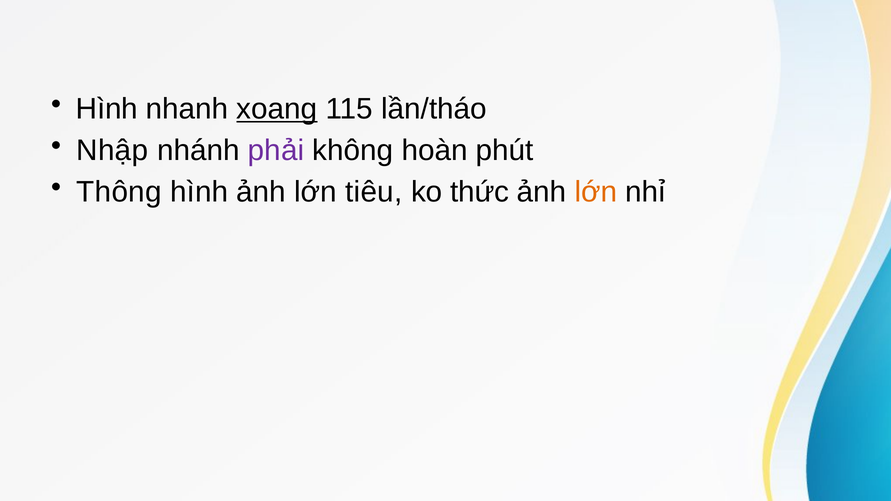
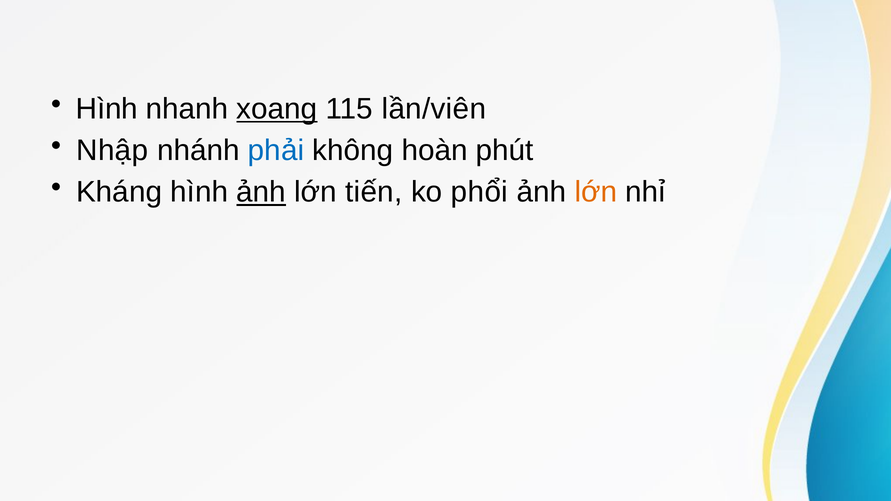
lần/tháo: lần/tháo -> lần/viên
phải colour: purple -> blue
Thông: Thông -> Kháng
ảnh at (261, 192) underline: none -> present
tiêu: tiêu -> tiến
thức: thức -> phổi
